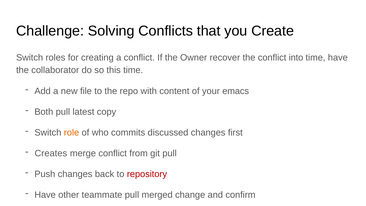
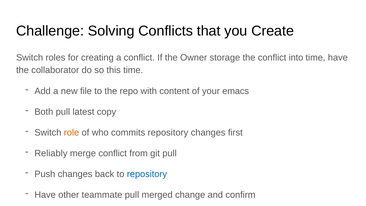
recover: recover -> storage
commits discussed: discussed -> repository
Creates: Creates -> Reliably
repository at (147, 174) colour: red -> blue
